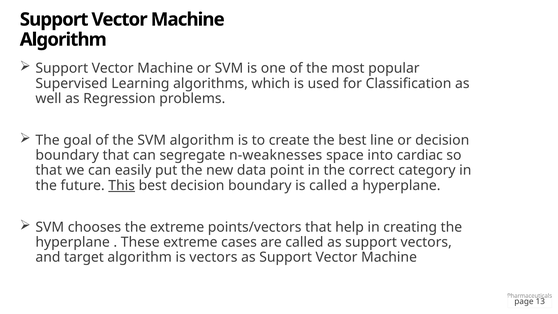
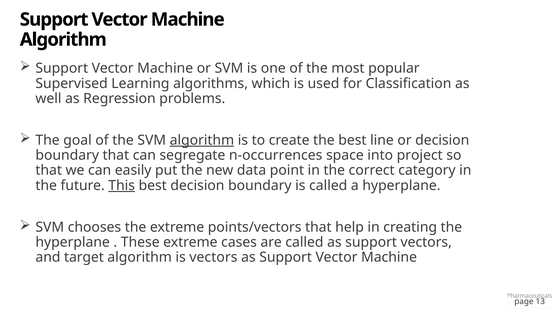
algorithm at (202, 140) underline: none -> present
n-weaknesses: n-weaknesses -> n-occurrences
cardiac: cardiac -> project
